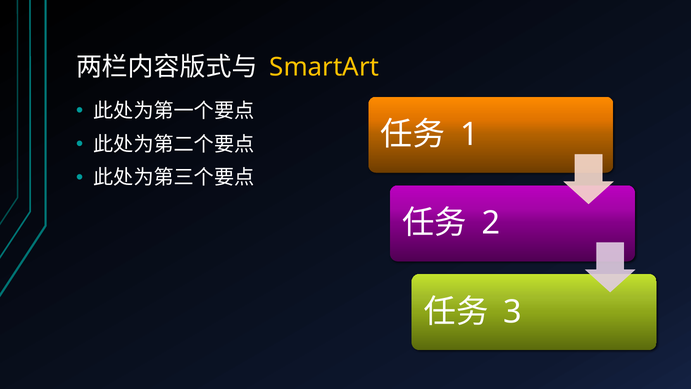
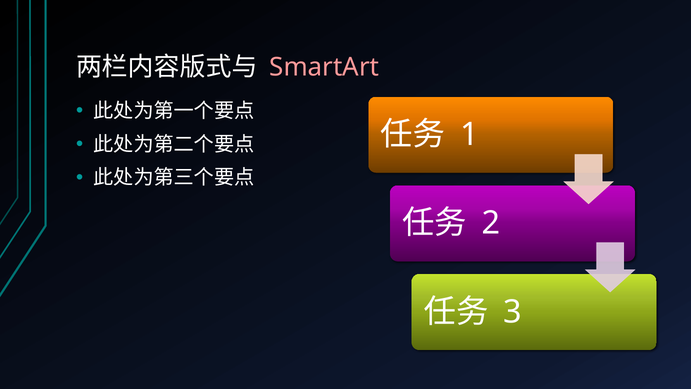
SmartArt colour: yellow -> pink
